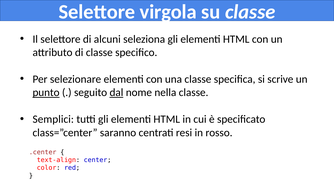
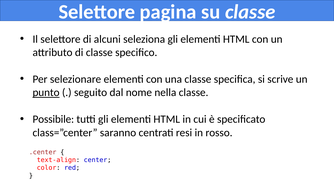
virgola: virgola -> pagina
dal underline: present -> none
Semplici: Semplici -> Possibile
